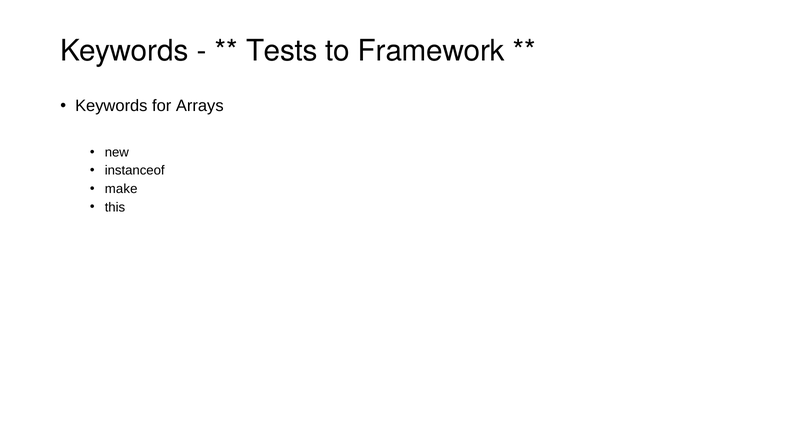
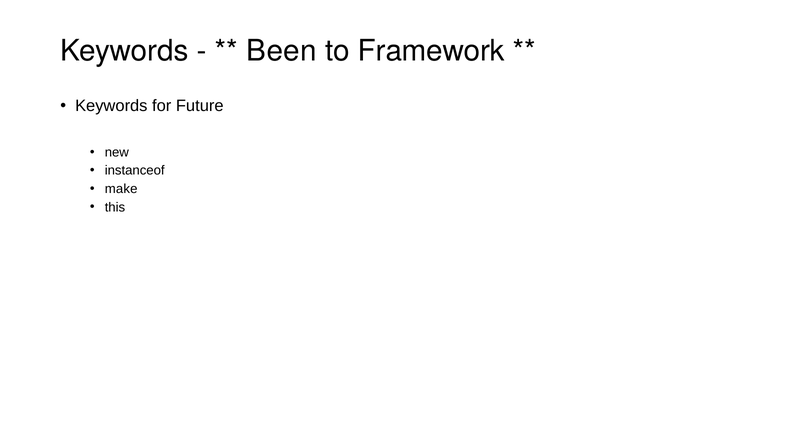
Tests: Tests -> Been
Arrays: Arrays -> Future
